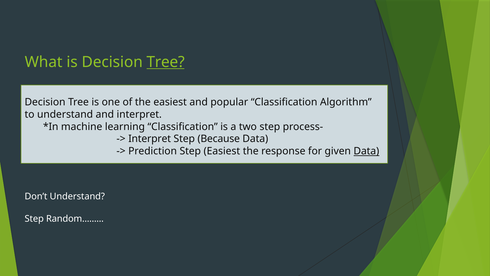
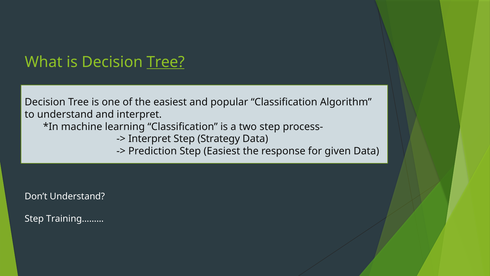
Because: Because -> Strategy
Data at (366, 151) underline: present -> none
Random………: Random……… -> Training………
